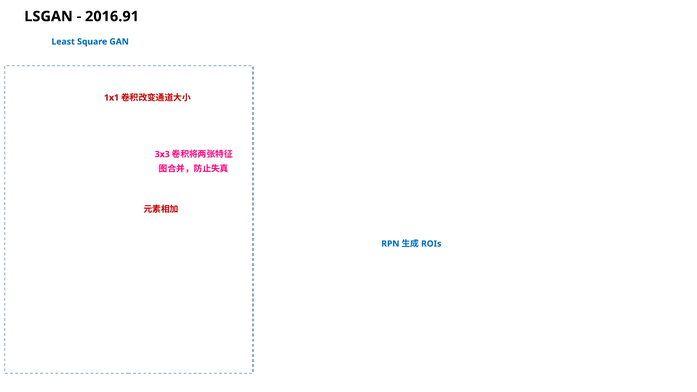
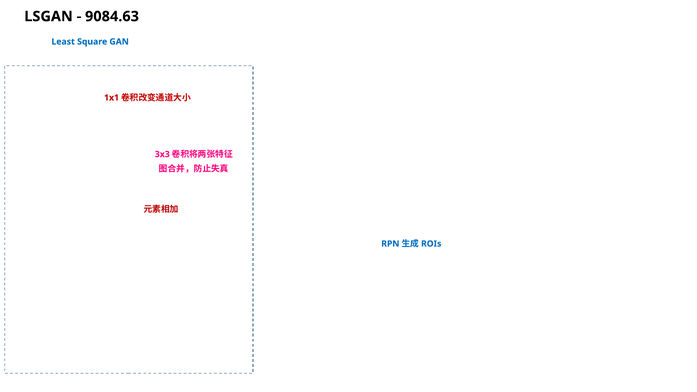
2016.91: 2016.91 -> 9084.63
